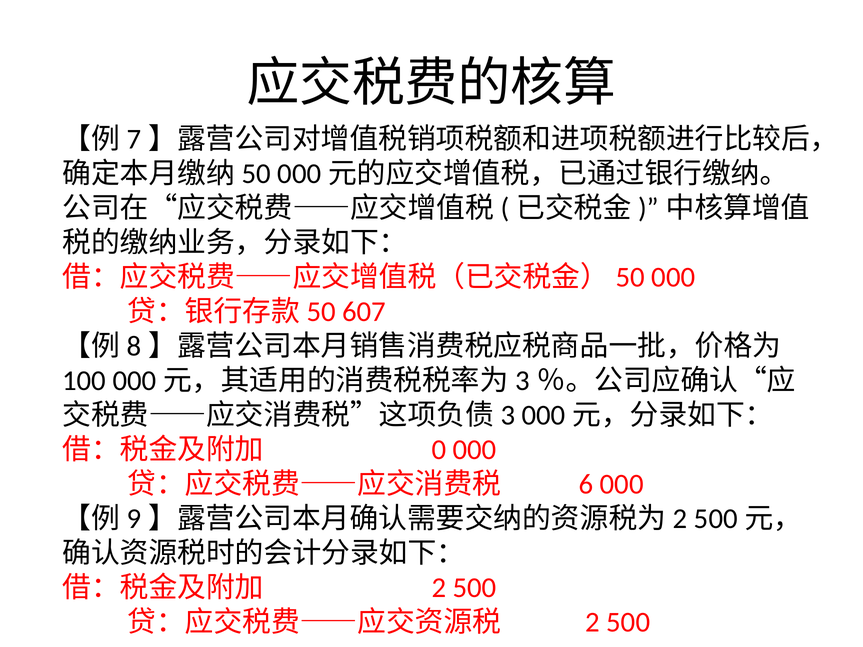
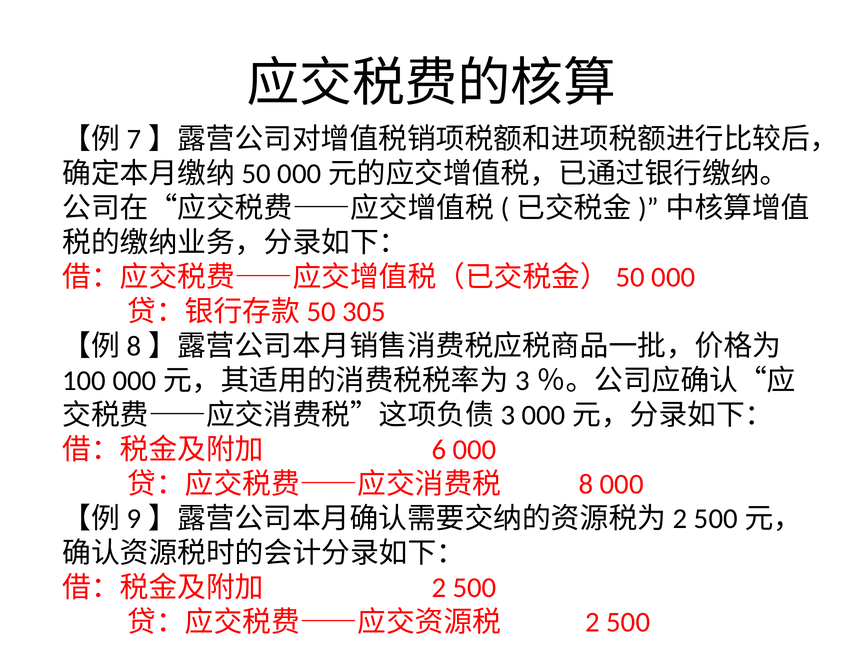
607: 607 -> 305
0: 0 -> 6
6: 6 -> 8
